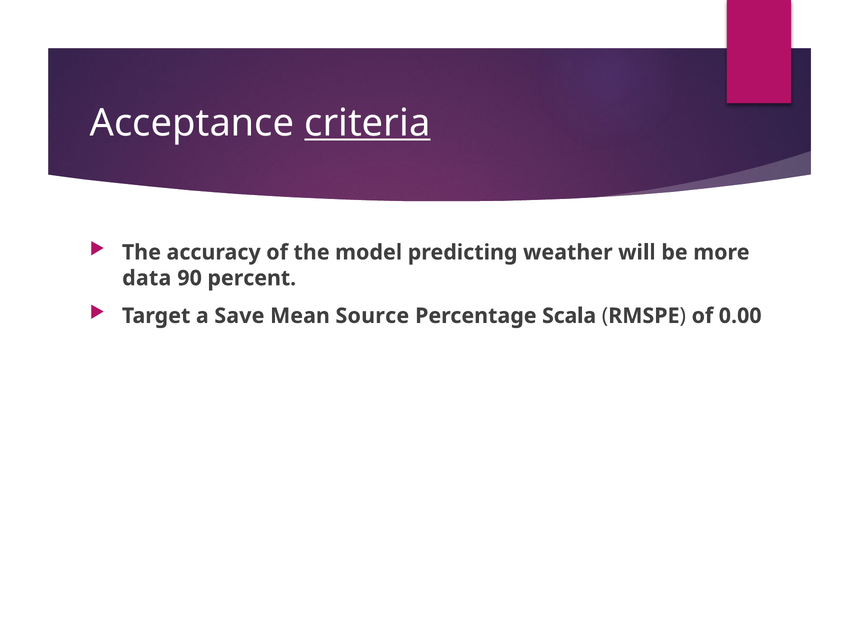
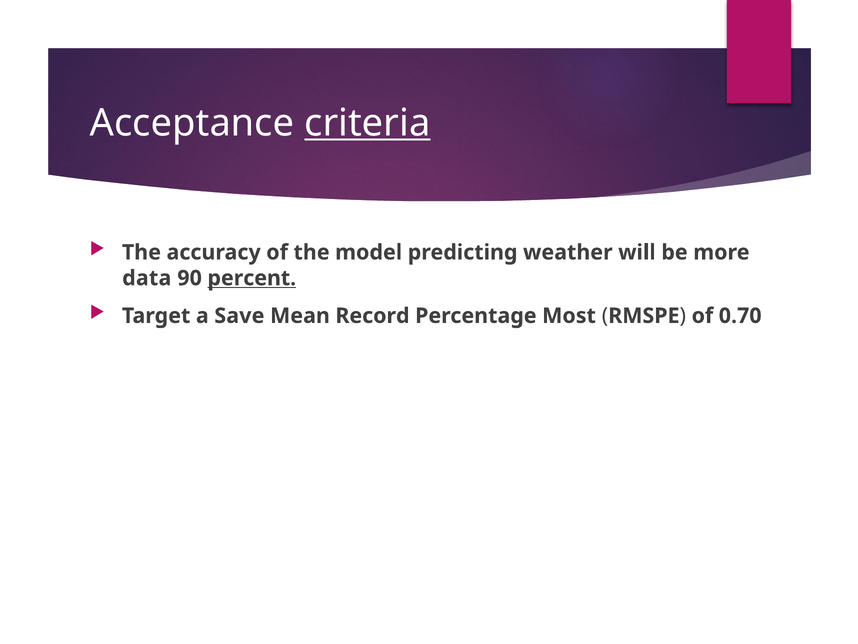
percent underline: none -> present
Source: Source -> Record
Scala: Scala -> Most
0.00: 0.00 -> 0.70
